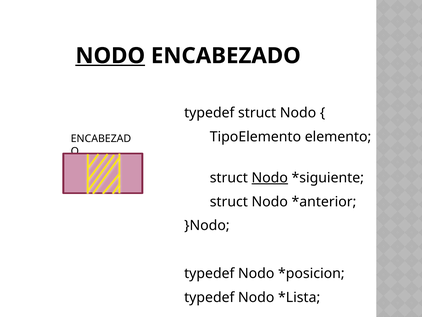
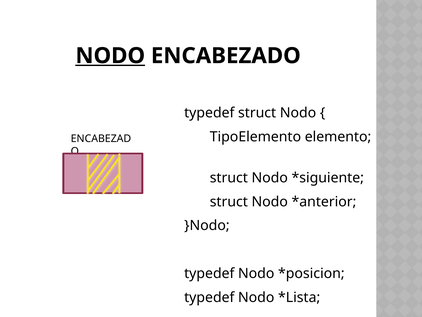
Nodo at (270, 177) underline: present -> none
